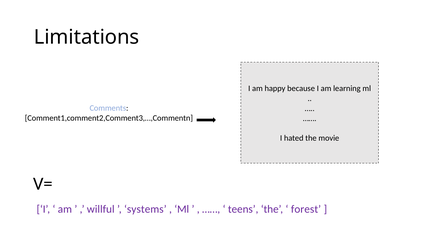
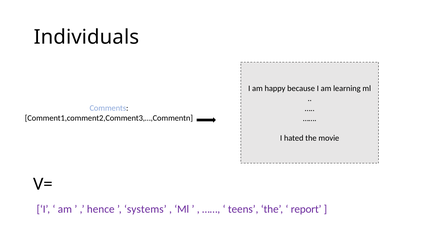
Limitations: Limitations -> Individuals
willful: willful -> hence
forest: forest -> report
